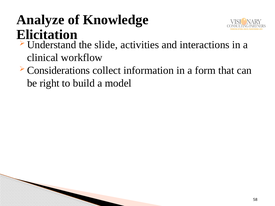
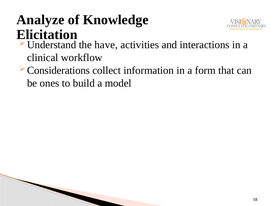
slide: slide -> have
right: right -> ones
